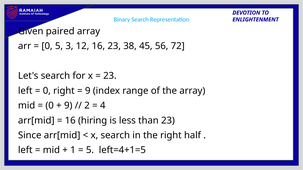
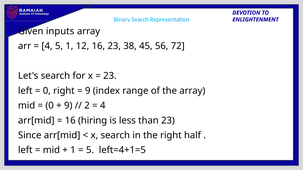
paired: paired -> inputs
0 at (47, 46): 0 -> 4
5 3: 3 -> 1
